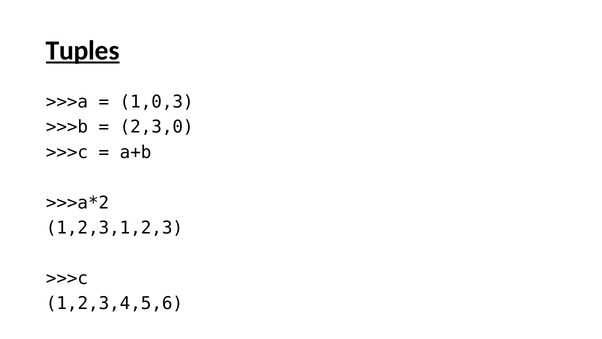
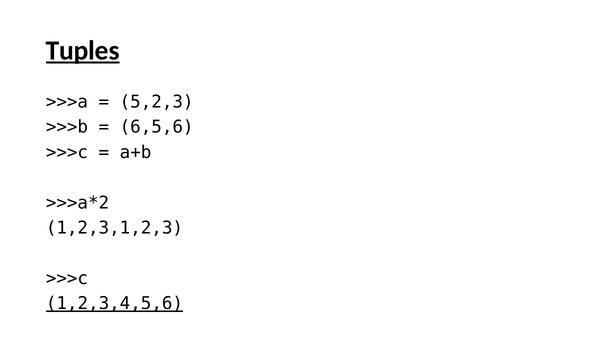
1,0,3: 1,0,3 -> 5,2,3
2,3,0: 2,3,0 -> 6,5,6
1,2,3,4,5,6 underline: none -> present
